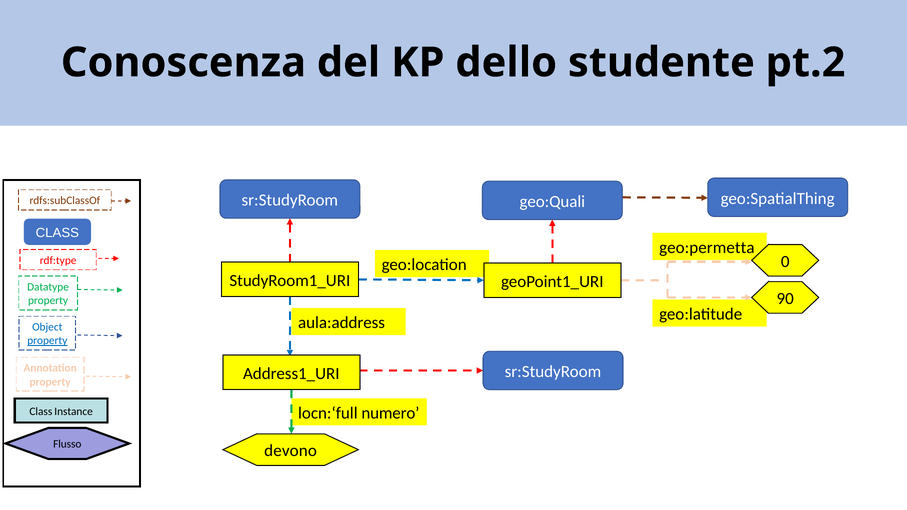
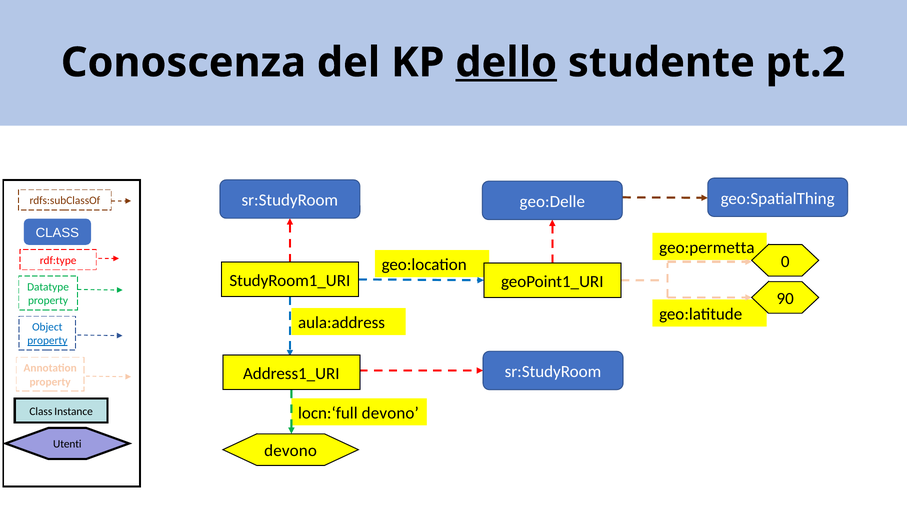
dello underline: none -> present
geo:Quali: geo:Quali -> geo:Delle
locn:‘full numero: numero -> devono
Flusso: Flusso -> Utenti
